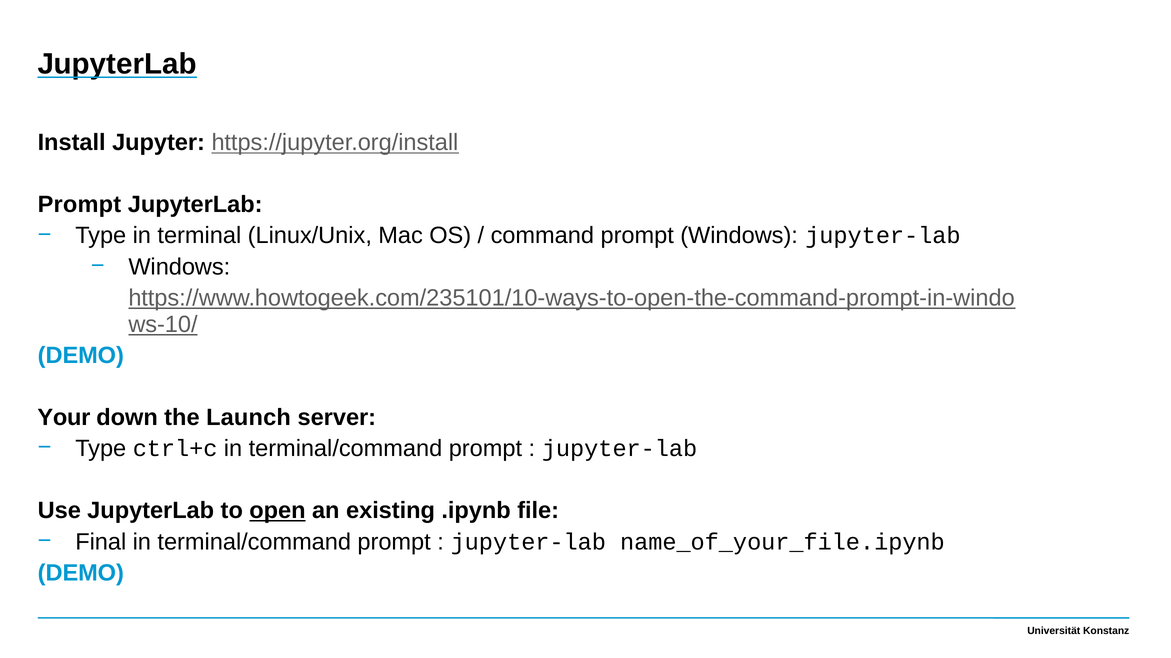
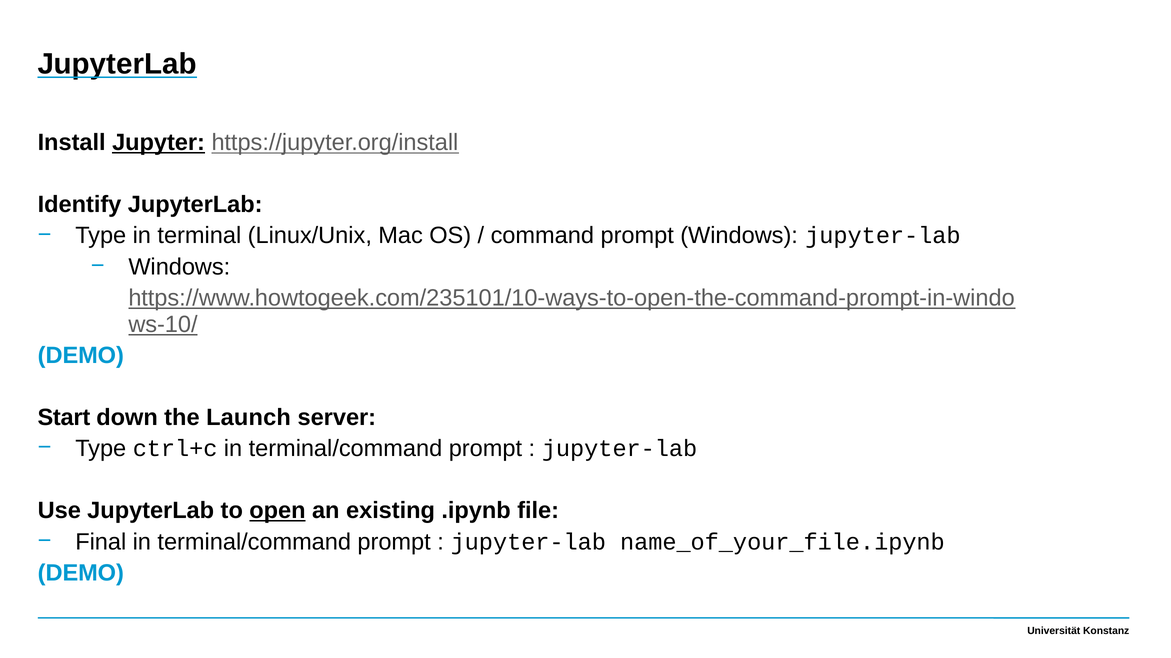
Jupyter underline: none -> present
Prompt at (79, 205): Prompt -> Identify
Your: Your -> Start
